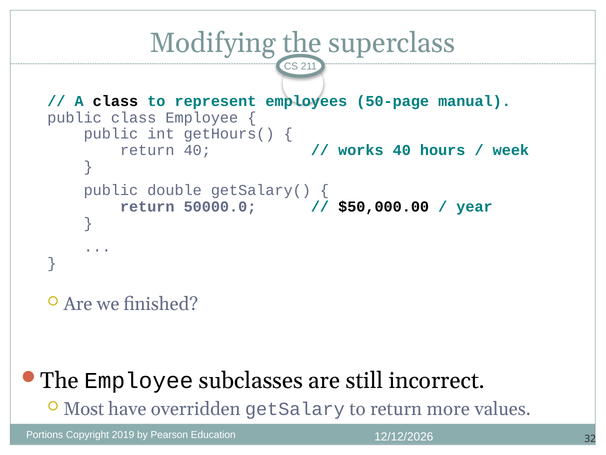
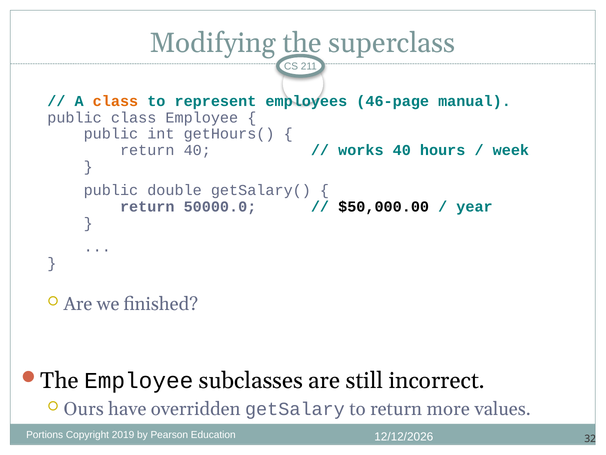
class at (115, 101) colour: black -> orange
50-page: 50-page -> 46-page
Most: Most -> Ours
